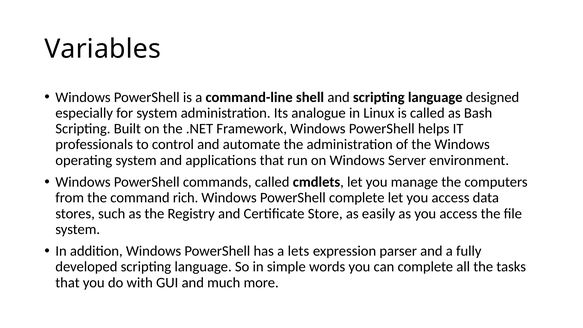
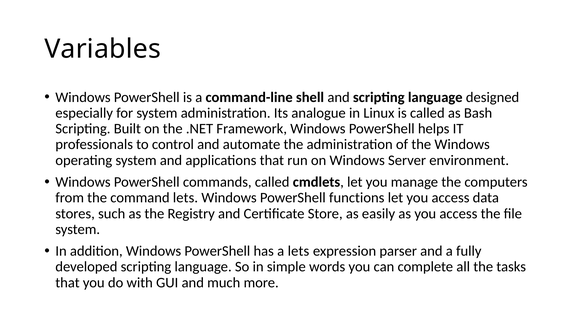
command rich: rich -> lets
PowerShell complete: complete -> functions
